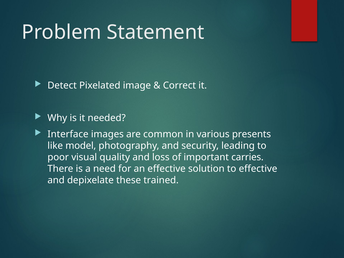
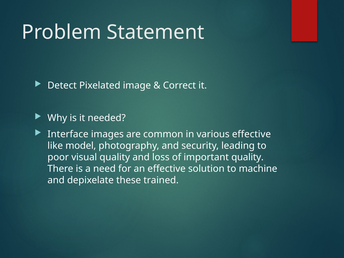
various presents: presents -> effective
important carries: carries -> quality
to effective: effective -> machine
